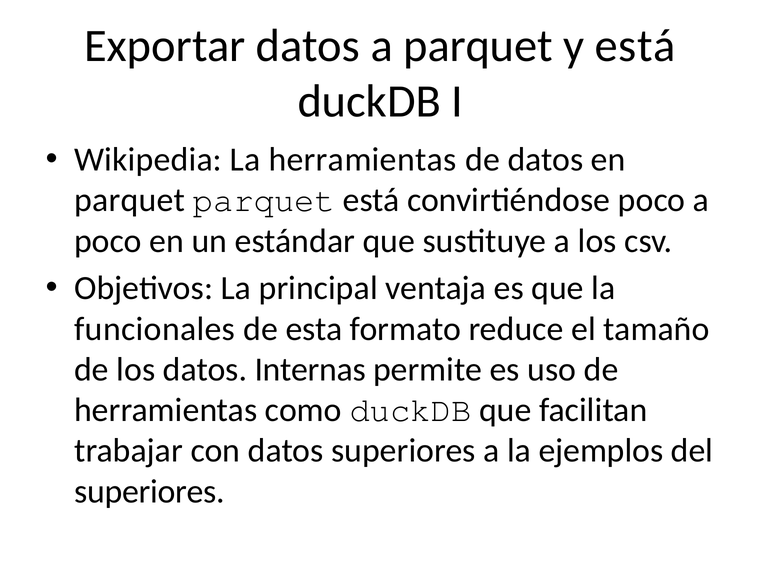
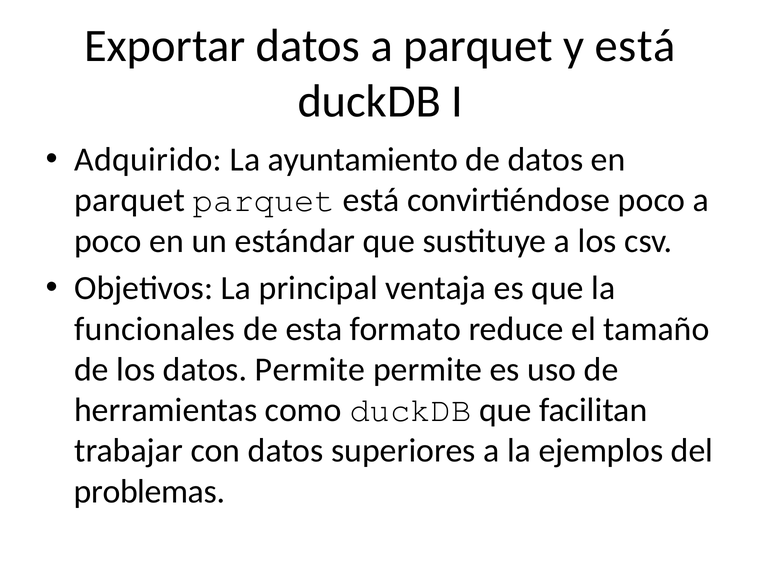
Wikipedia: Wikipedia -> Adquirido
La herramientas: herramientas -> ayuntamiento
datos Internas: Internas -> Permite
superiores at (149, 491): superiores -> problemas
